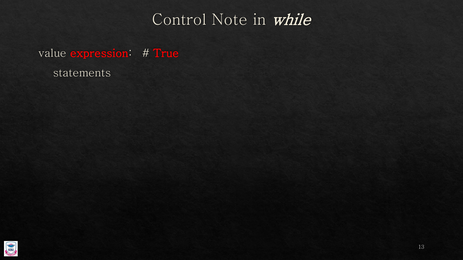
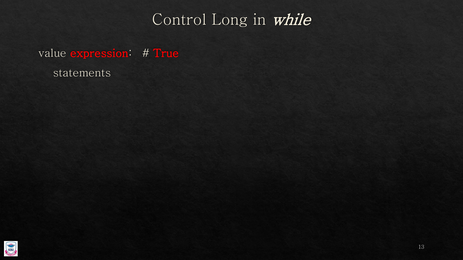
Note: Note -> Long
